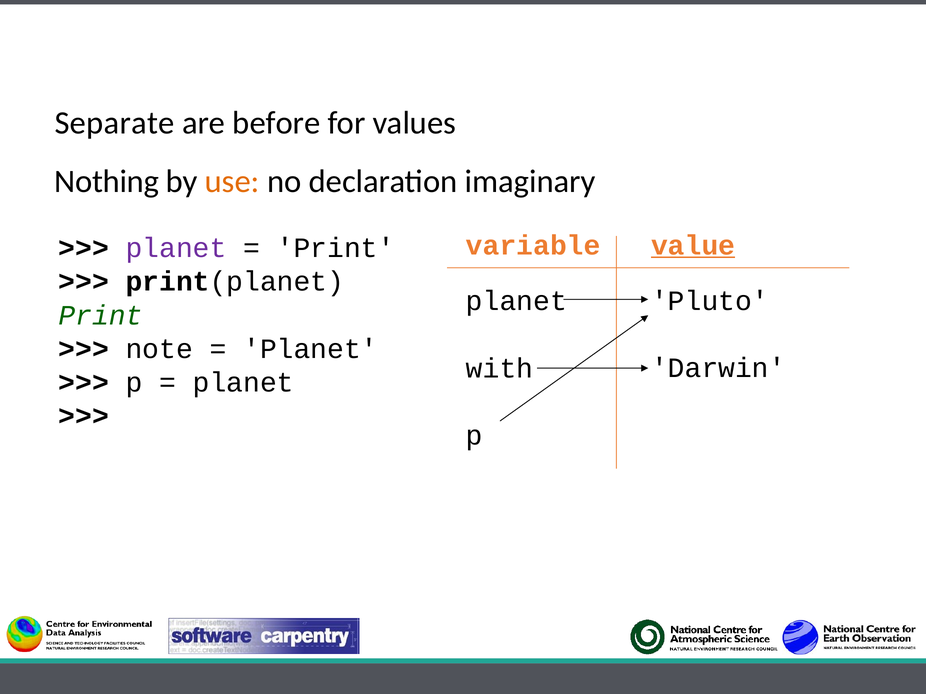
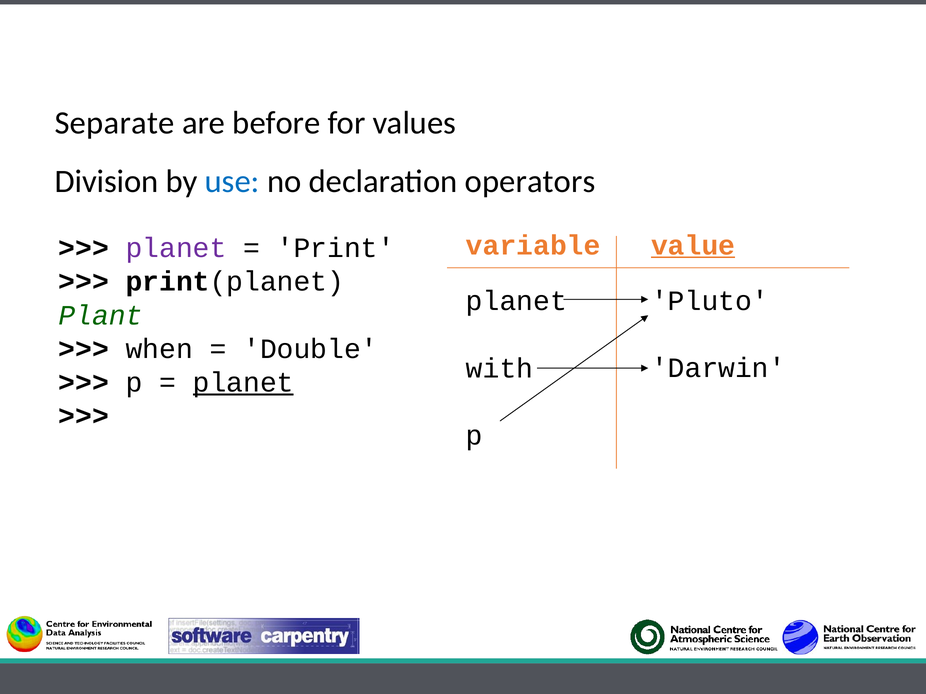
Nothing: Nothing -> Division
use colour: orange -> blue
imaginary: imaginary -> operators
Print at (100, 315): Print -> Plant
note: note -> when
Planet at (310, 349): Planet -> Double
planet at (243, 383) underline: none -> present
